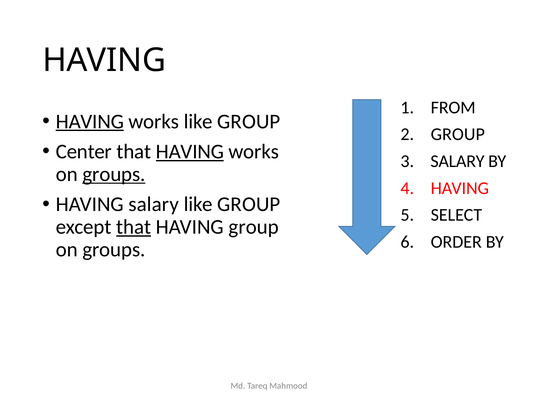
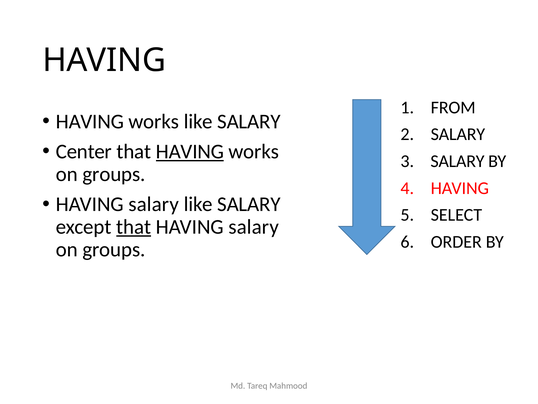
HAVING at (90, 121) underline: present -> none
works like GROUP: GROUP -> SALARY
GROUP at (458, 134): GROUP -> SALARY
groups at (114, 174) underline: present -> none
GROUP at (249, 204): GROUP -> SALARY
group at (254, 227): group -> salary
